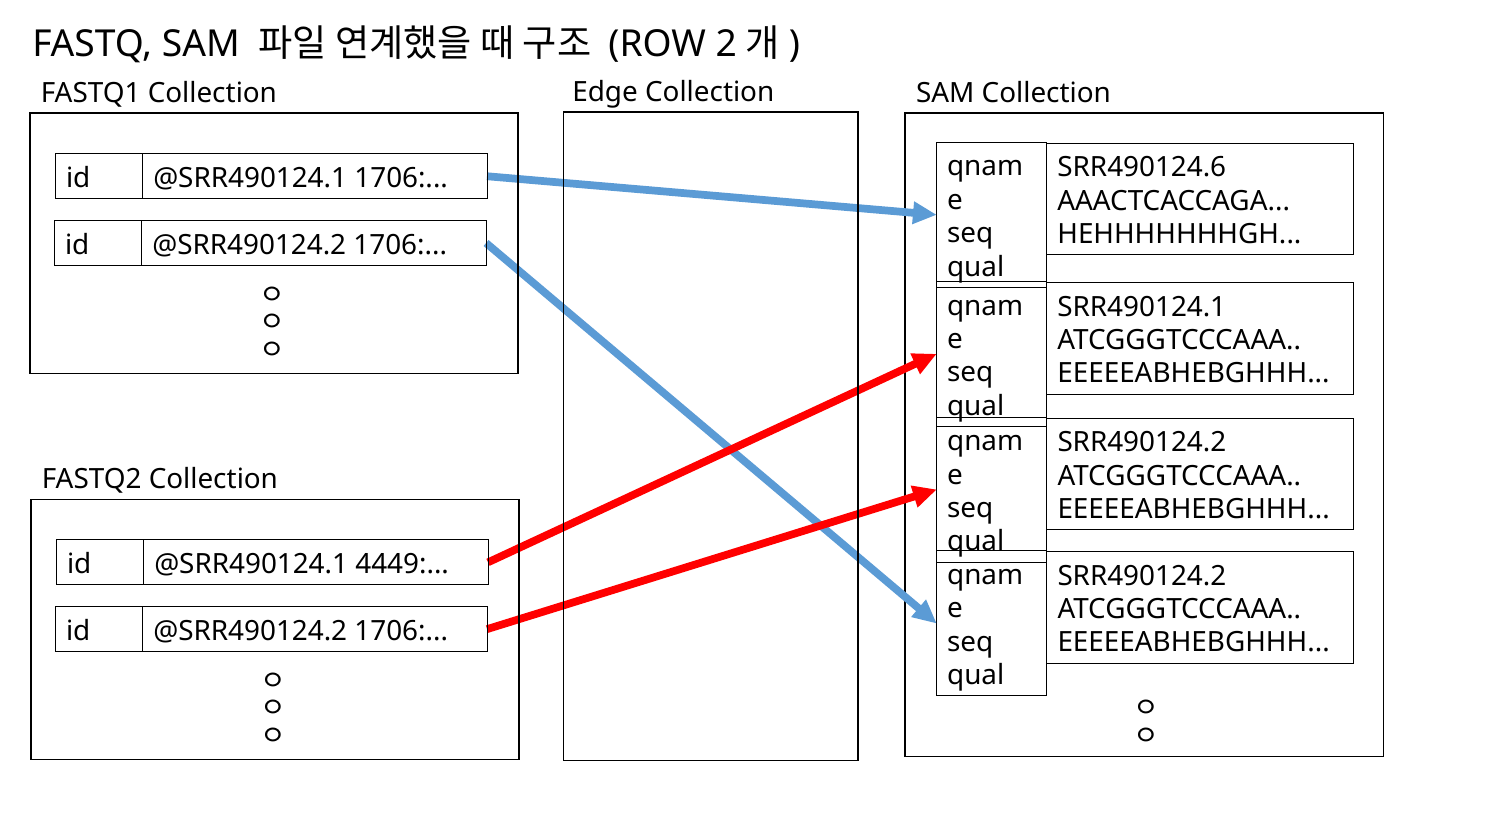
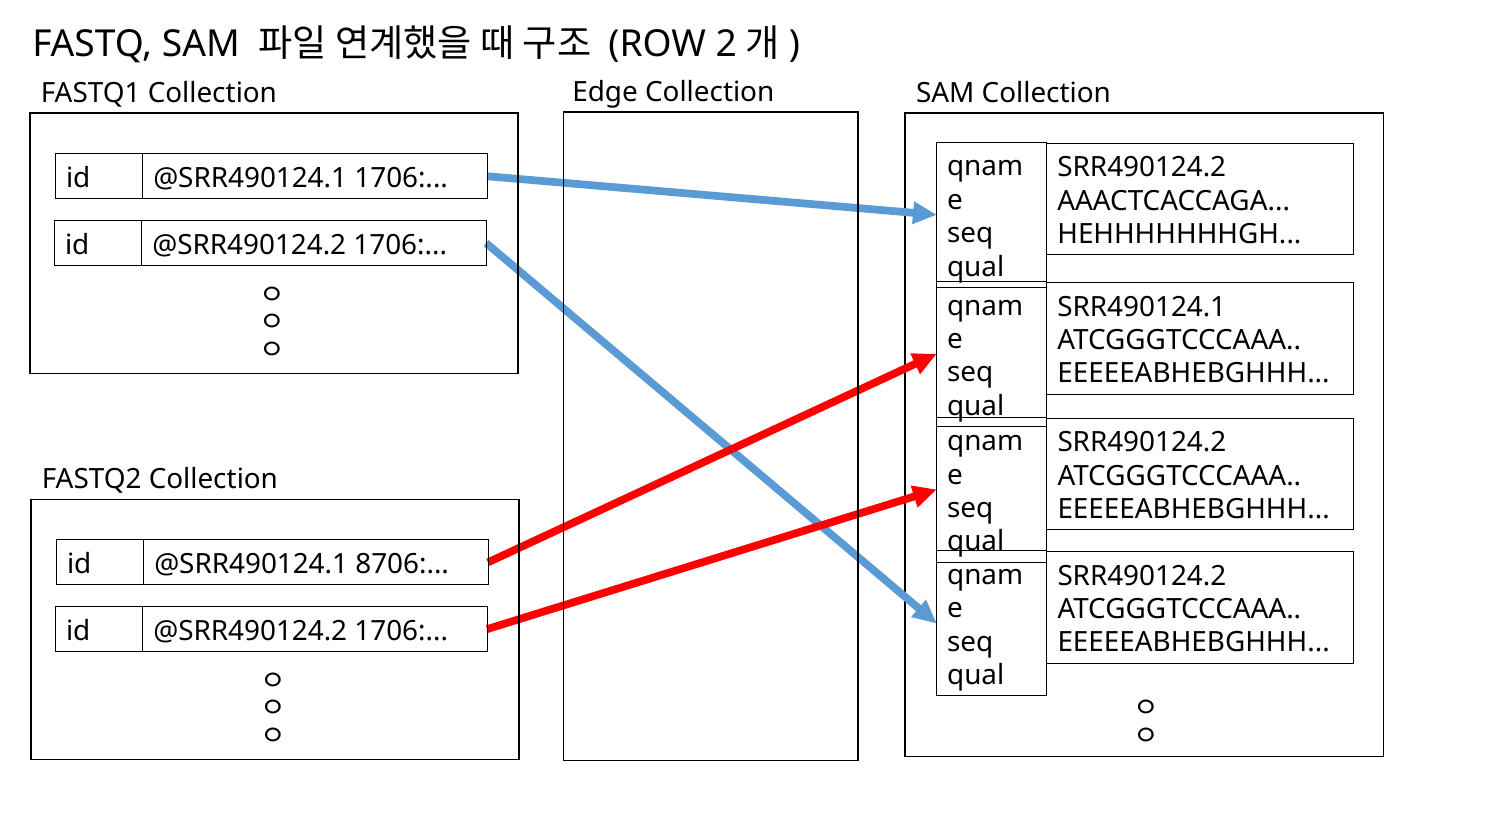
SRR490124.6 at (1142, 168): SRR490124.6 -> SRR490124.2
4449: 4449 -> 8706
